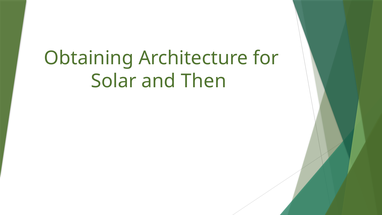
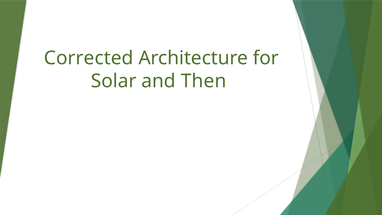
Obtaining: Obtaining -> Corrected
